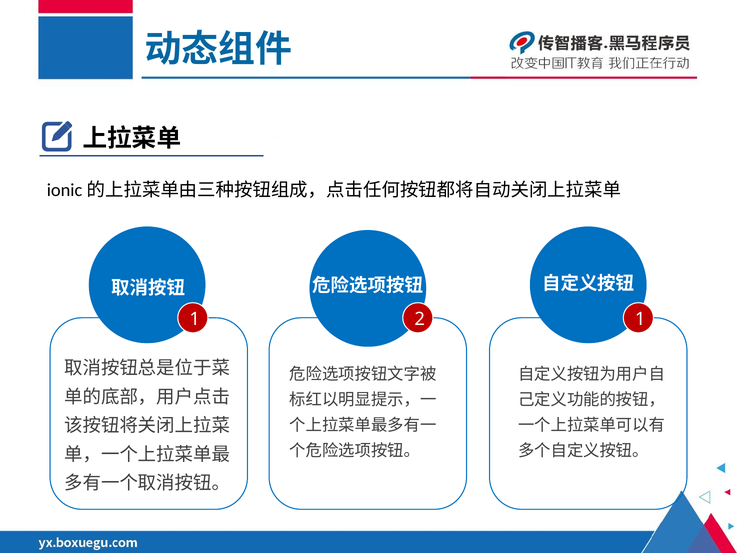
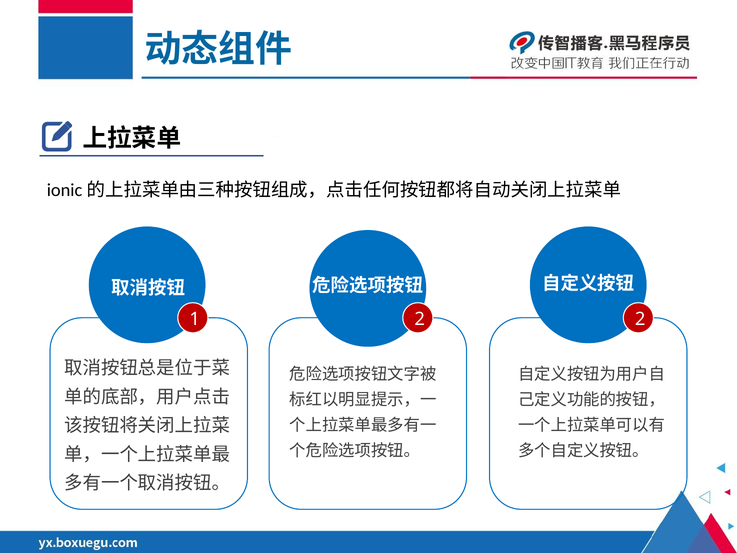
2 1: 1 -> 2
